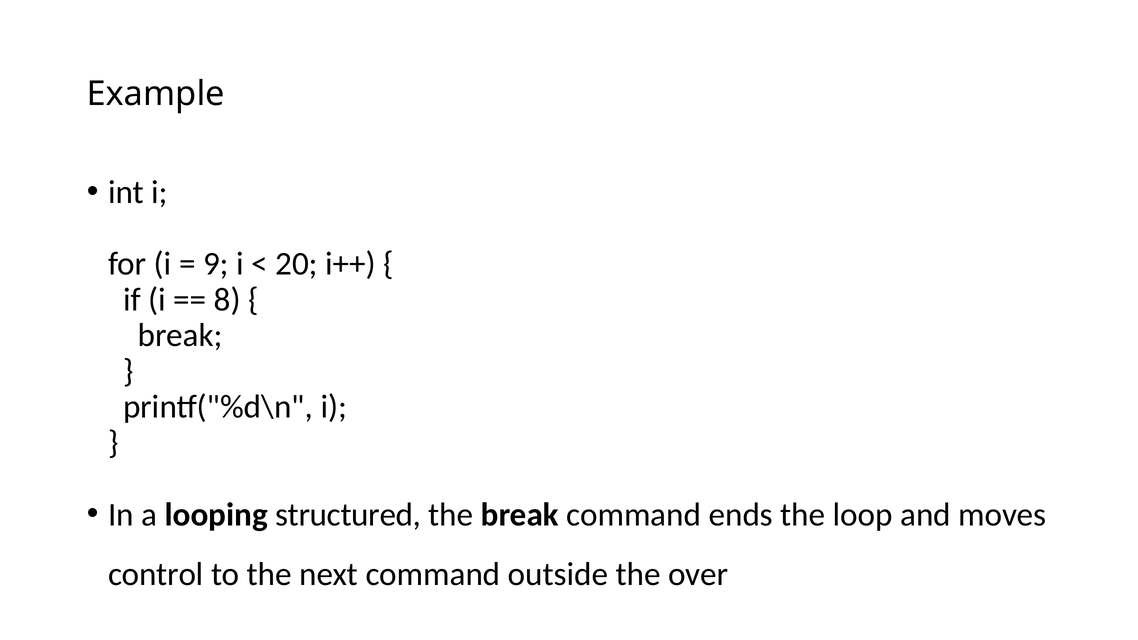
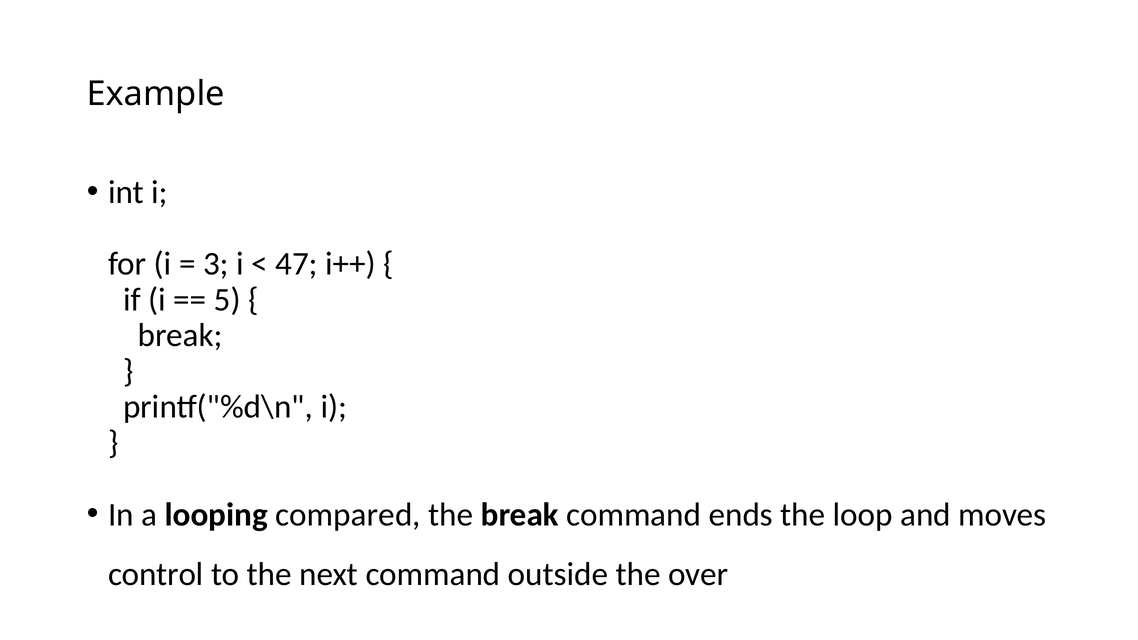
9: 9 -> 3
20: 20 -> 47
8: 8 -> 5
structured: structured -> compared
